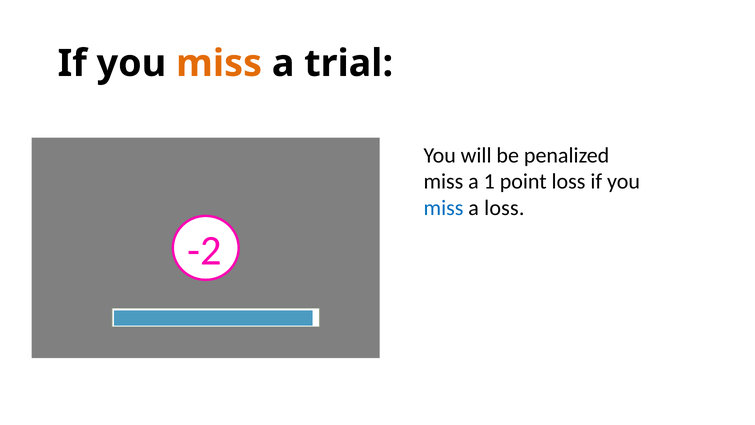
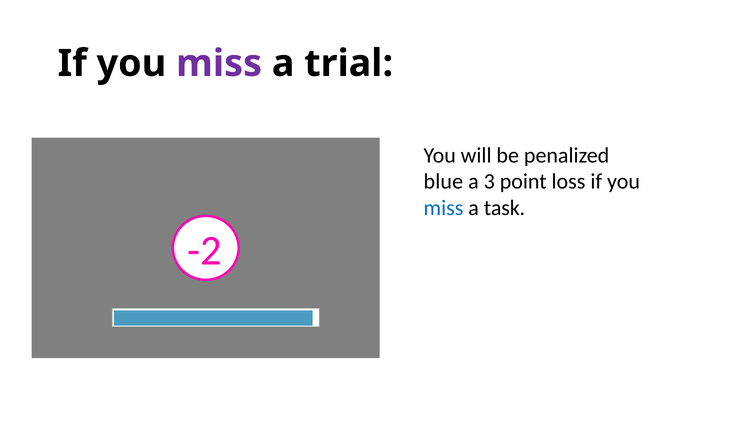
miss at (219, 63) colour: orange -> purple
miss at (443, 182): miss -> blue
1: 1 -> 3
a loss: loss -> task
